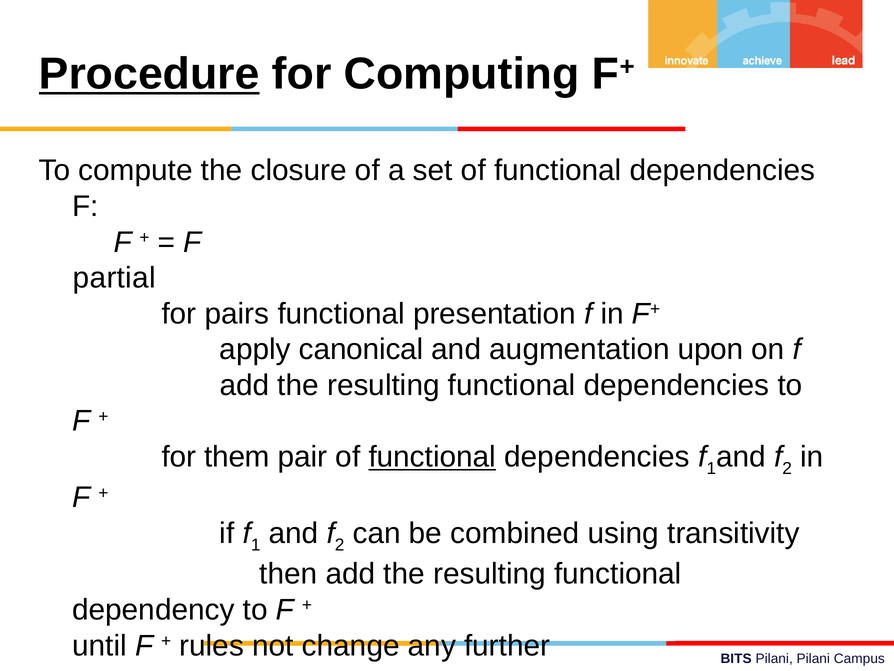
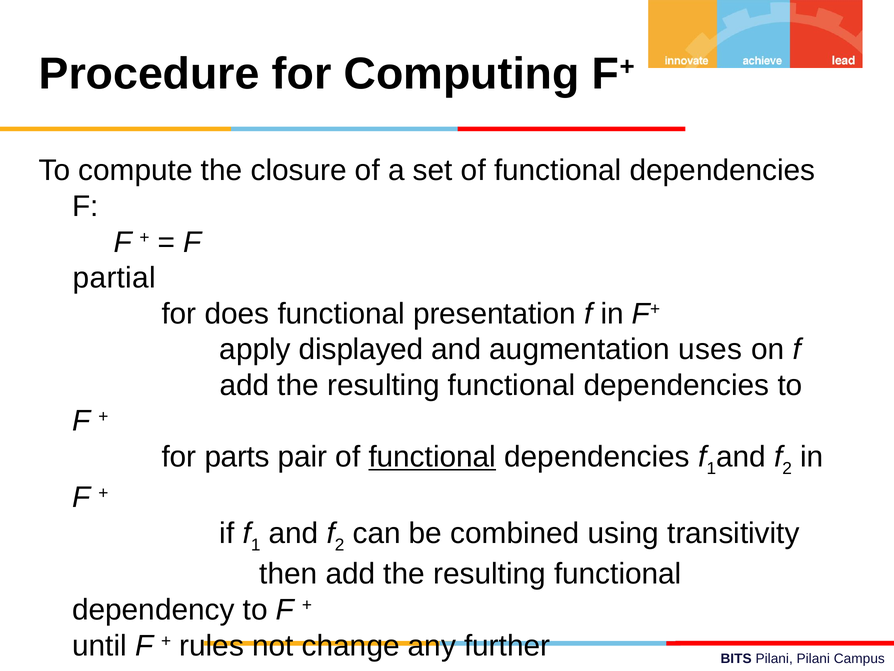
Procedure underline: present -> none
pairs: pairs -> does
canonical: canonical -> displayed
upon: upon -> uses
them: them -> parts
